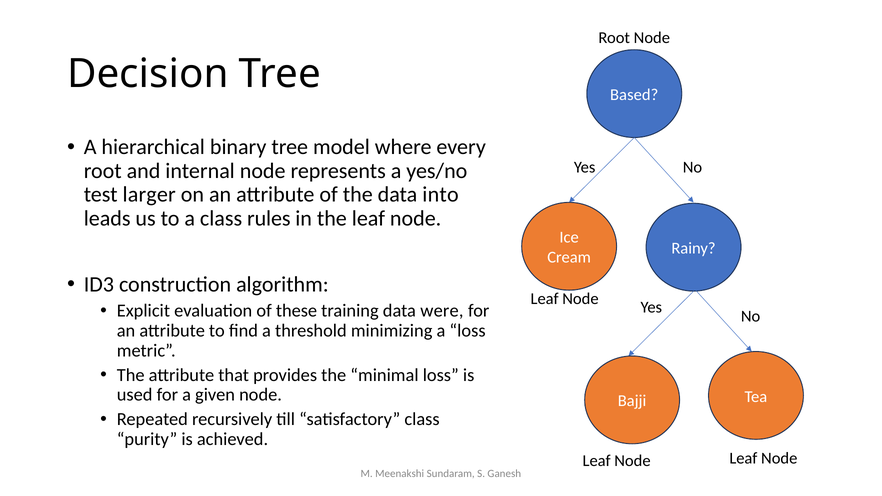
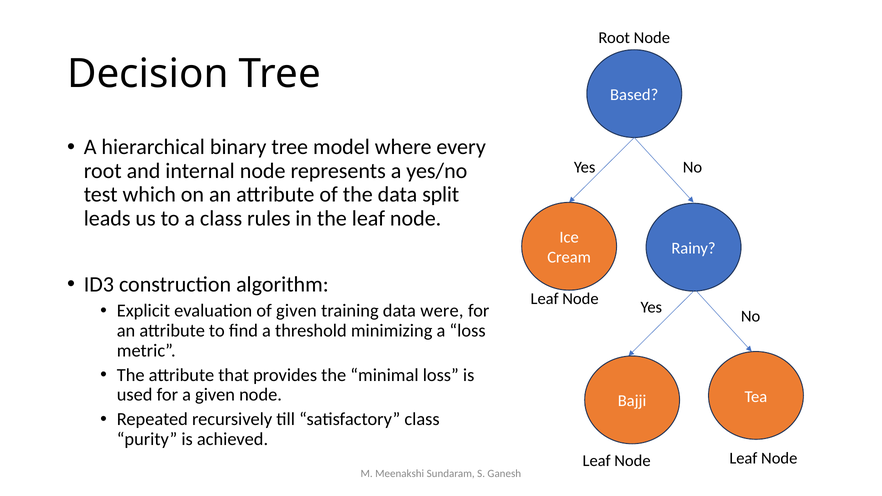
larger: larger -> which
into: into -> split
of these: these -> given
